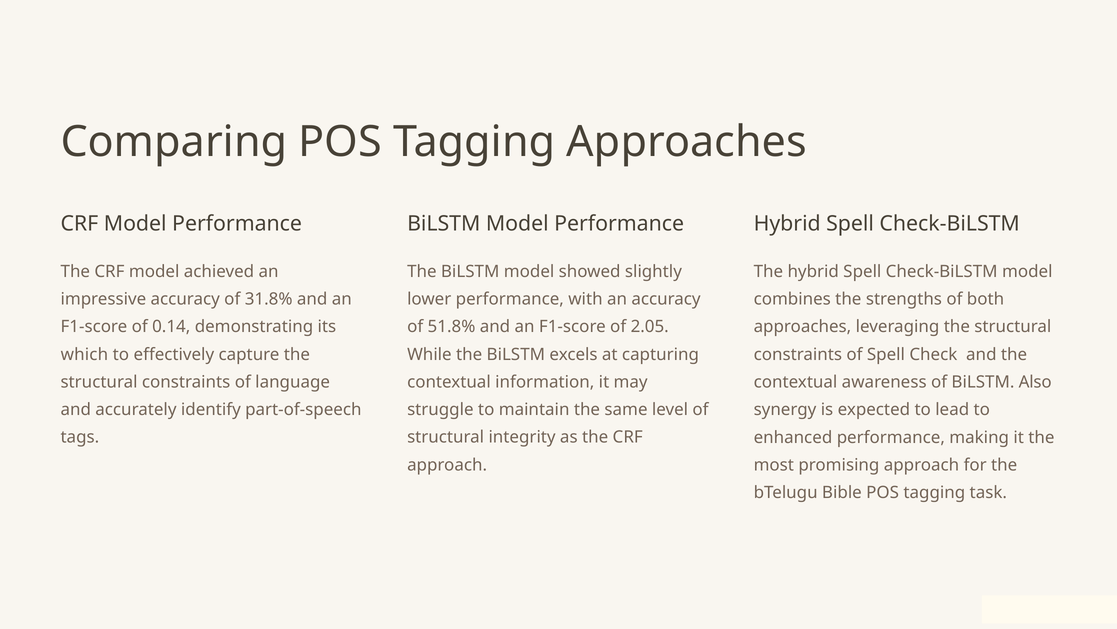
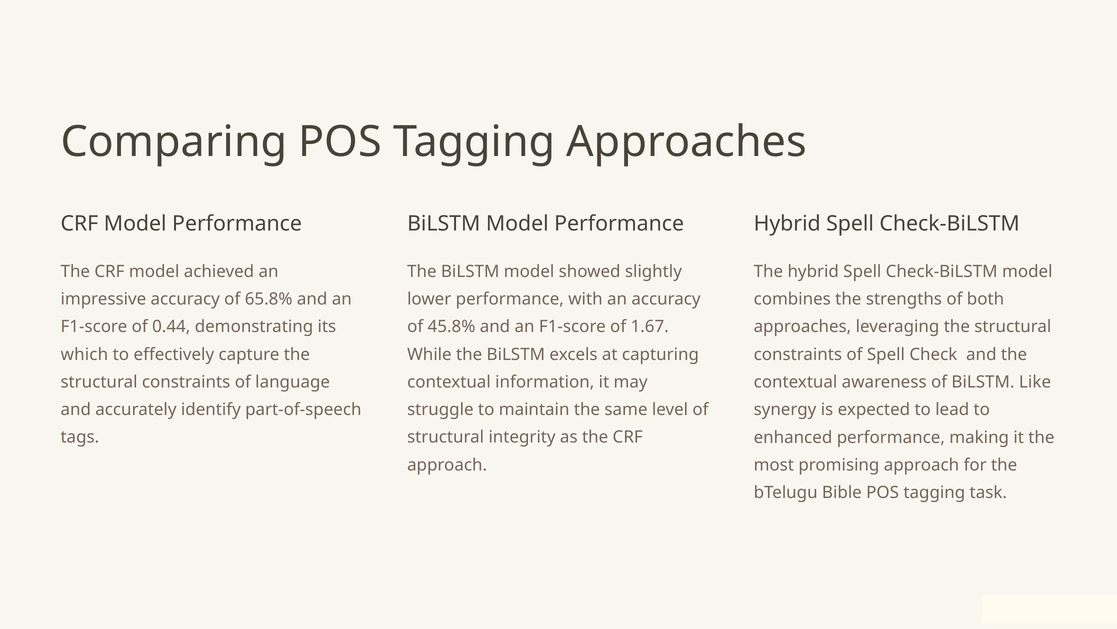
31.8%: 31.8% -> 65.8%
0.14: 0.14 -> 0.44
51.8%: 51.8% -> 45.8%
2.05: 2.05 -> 1.67
Also: Also -> Like
